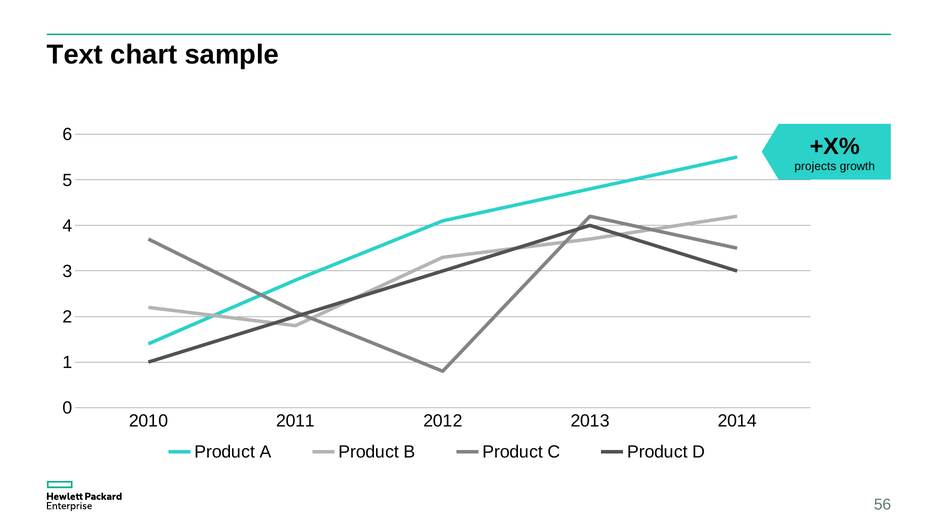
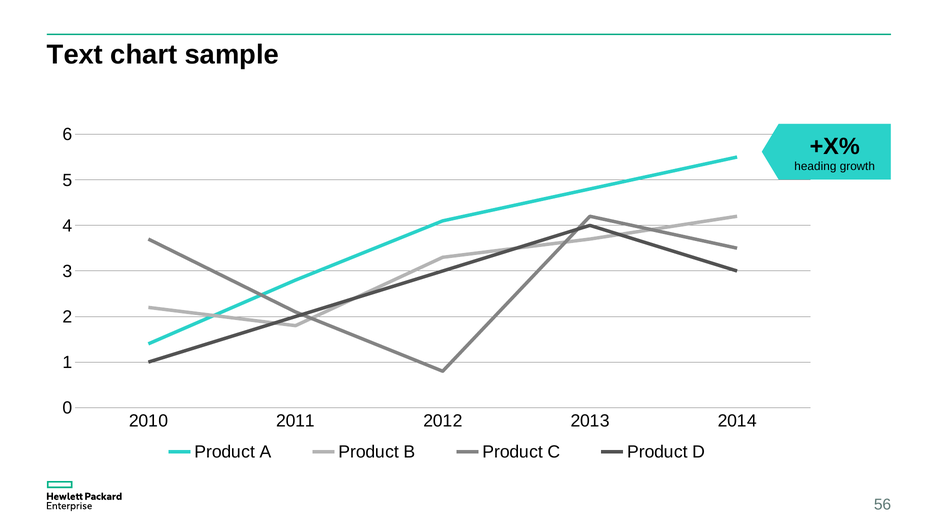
projects: projects -> heading
